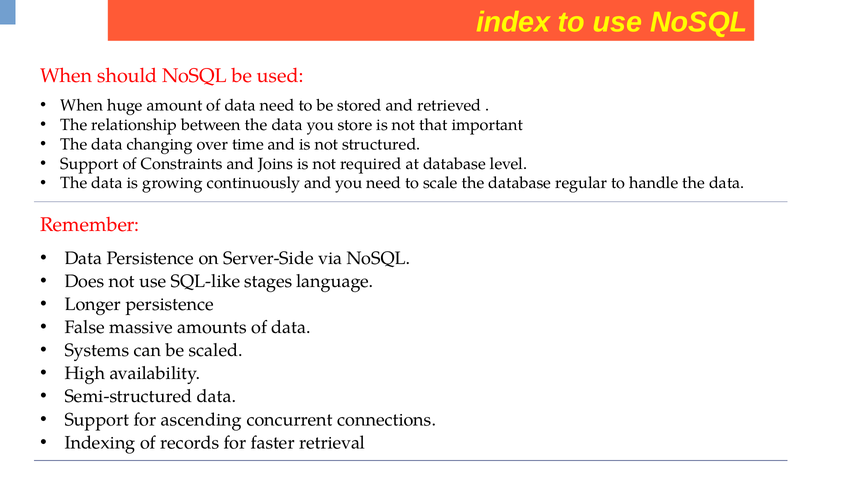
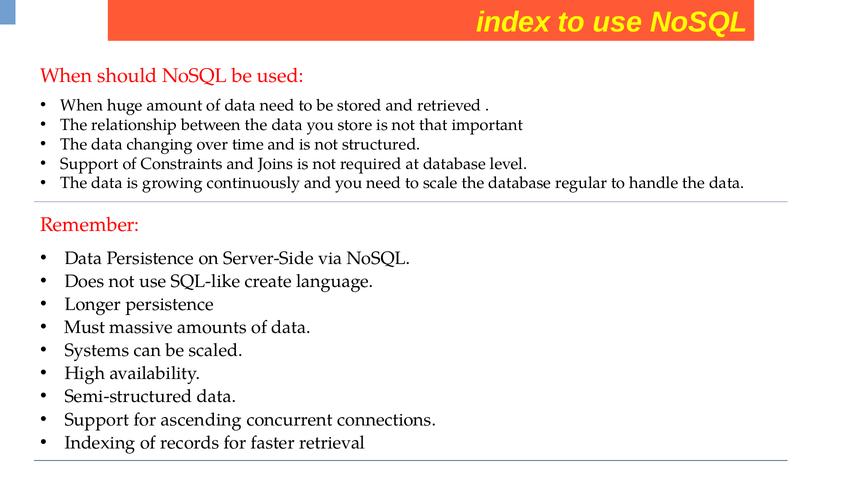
stages: stages -> create
False: False -> Must
